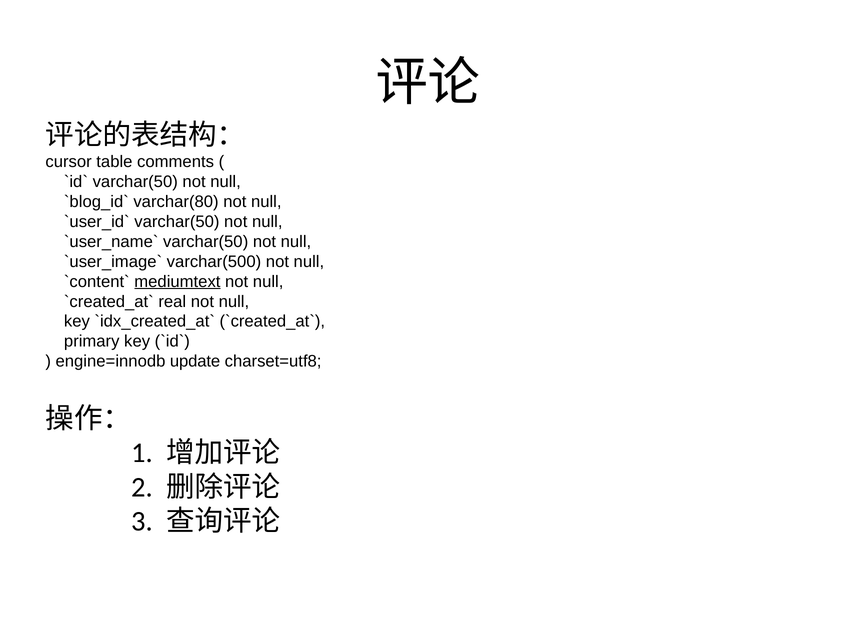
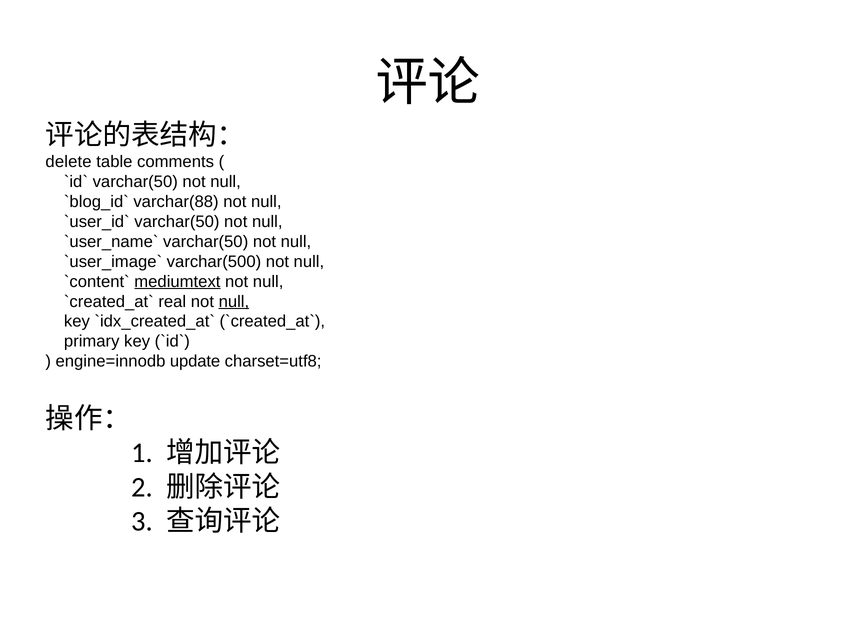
cursor: cursor -> delete
varchar(80: varchar(80 -> varchar(88
null at (234, 302) underline: none -> present
